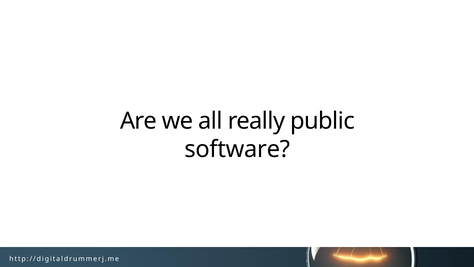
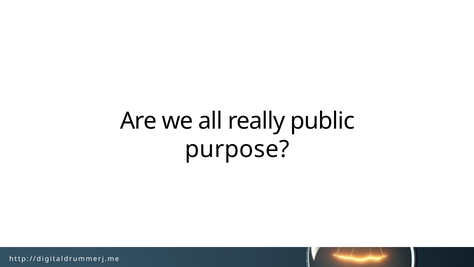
software: software -> purpose
